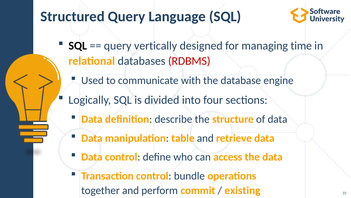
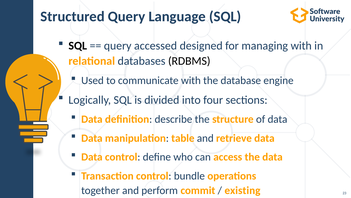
vertically: vertically -> accessed
managing time: time -> with
RDBMS colour: red -> black
